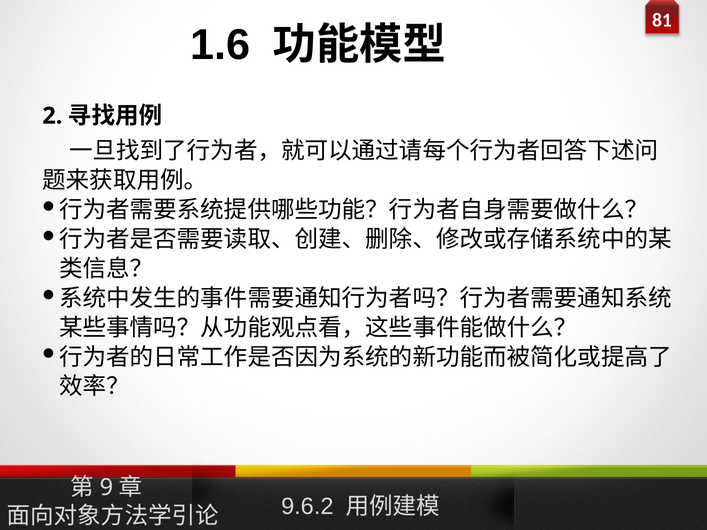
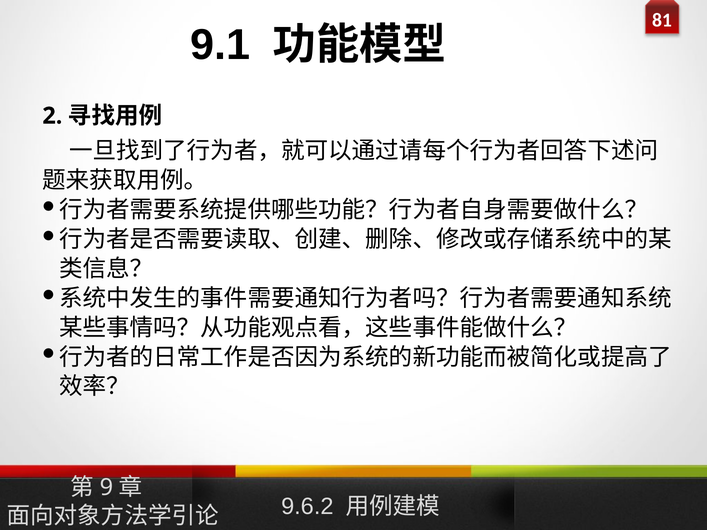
1.6: 1.6 -> 9.1
